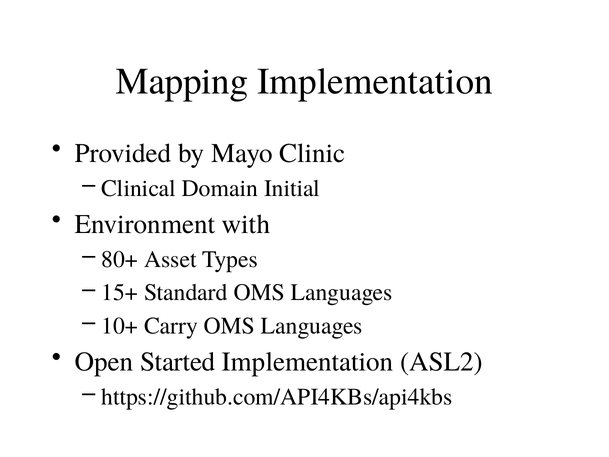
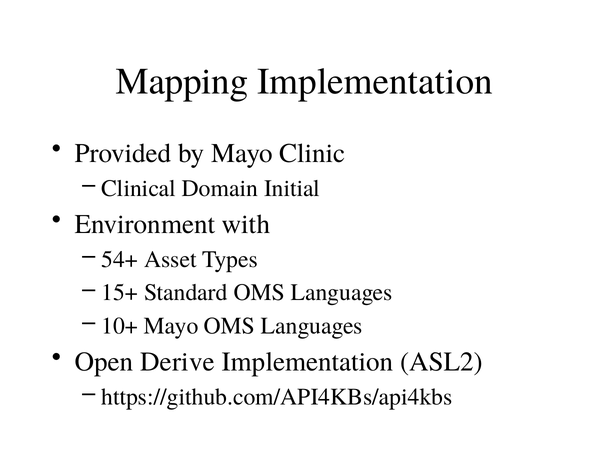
80+: 80+ -> 54+
10+ Carry: Carry -> Mayo
Started: Started -> Derive
